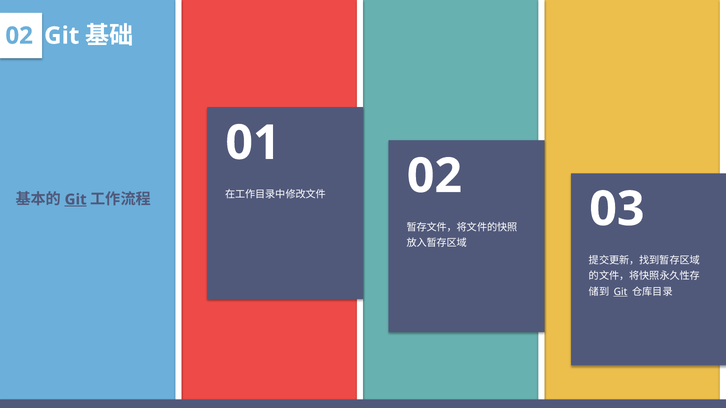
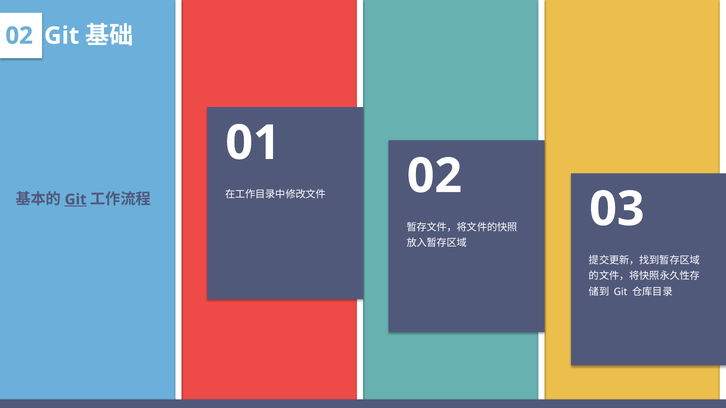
Git at (621, 292) underline: present -> none
